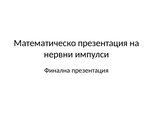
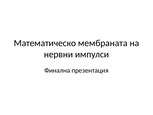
Математическо презентация: презентация -> мембраната
